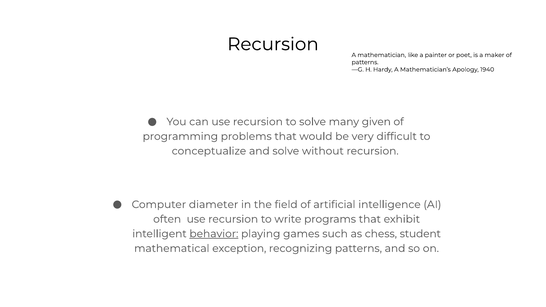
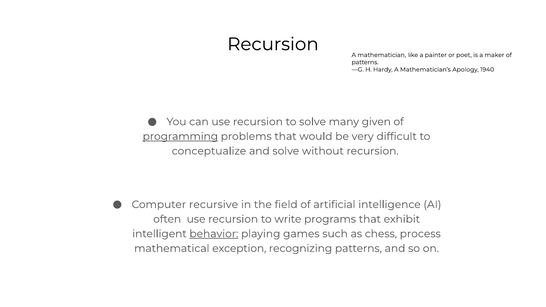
programming underline: none -> present
diameter: diameter -> recursive
student: student -> process
